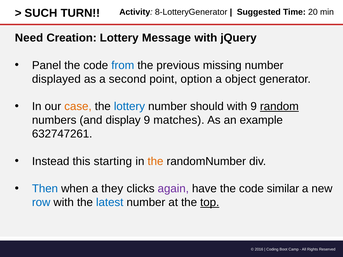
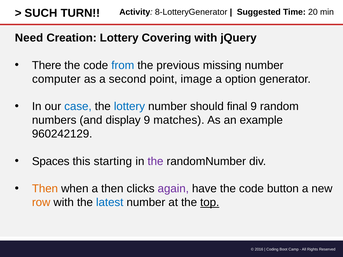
Message: Message -> Covering
Panel: Panel -> There
displayed: displayed -> computer
option: option -> image
object: object -> option
case colour: orange -> blue
should with: with -> final
random underline: present -> none
632747261: 632747261 -> 960242129
Instead: Instead -> Spaces
the at (155, 161) colour: orange -> purple
Then at (45, 189) colour: blue -> orange
a they: they -> then
similar: similar -> button
row colour: blue -> orange
